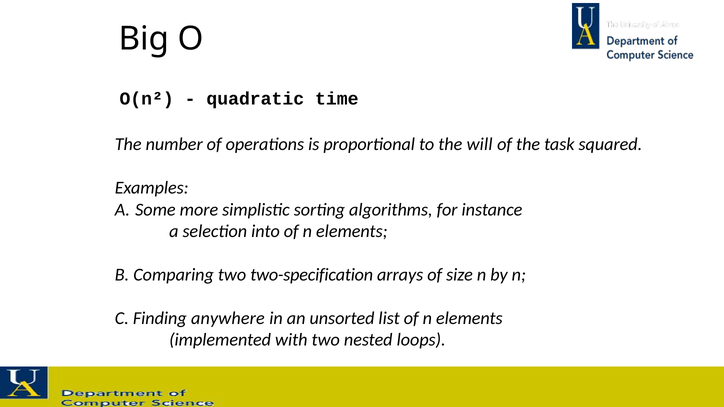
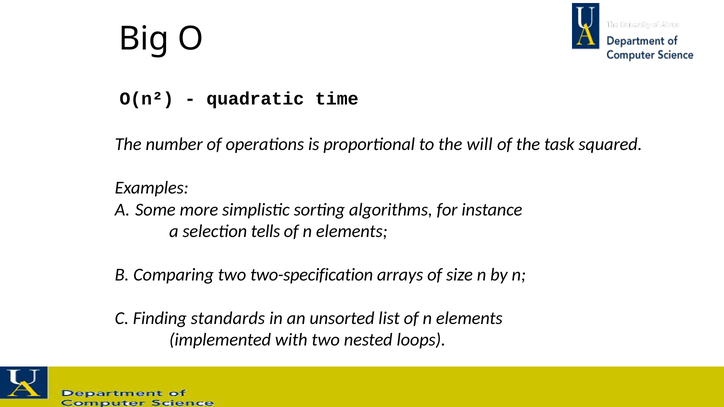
into: into -> tells
anywhere: anywhere -> standards
